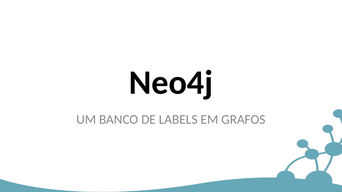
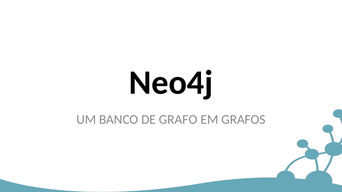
LABELS: LABELS -> GRAFO
